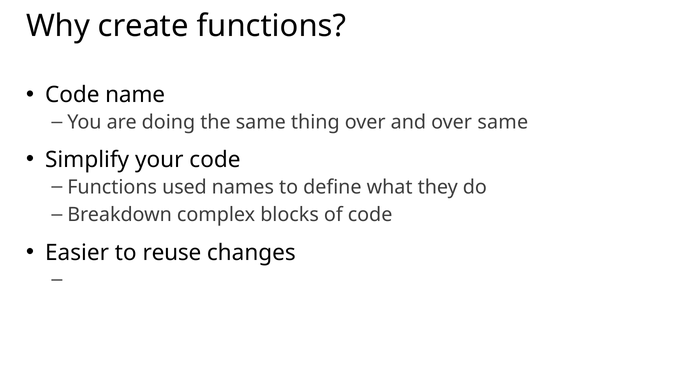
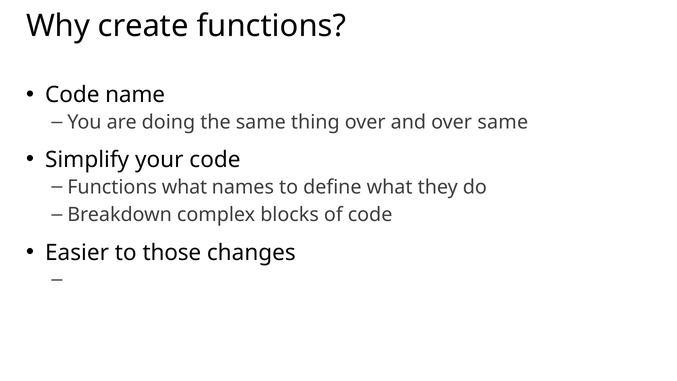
Functions used: used -> what
reuse: reuse -> those
